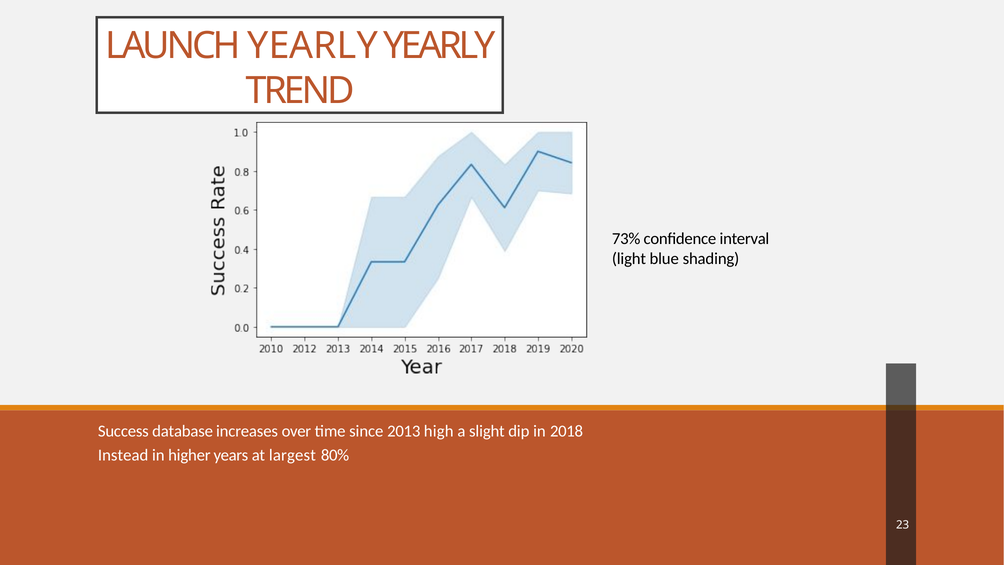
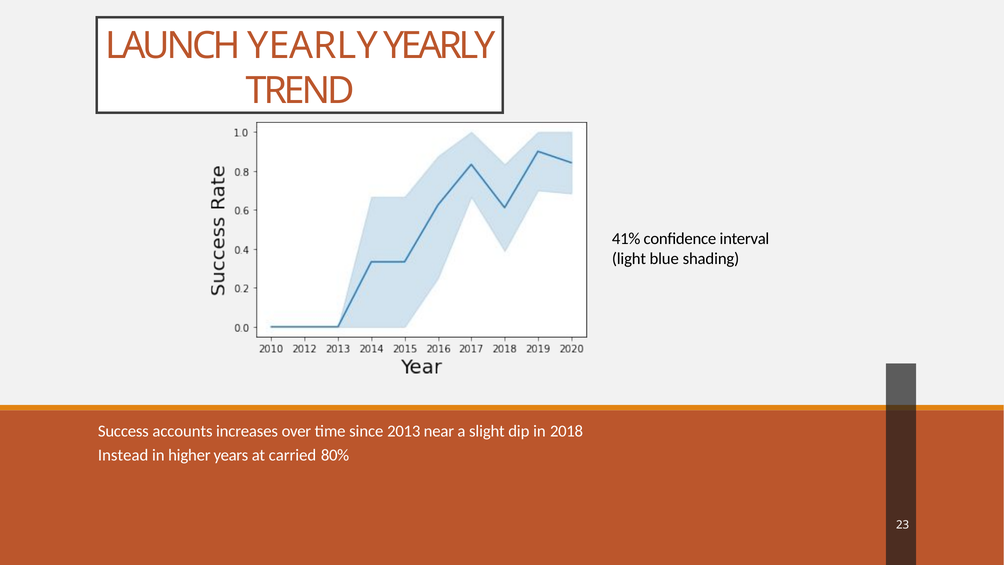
73%: 73% -> 41%
database: database -> accounts
high: high -> near
largest: largest -> carried
